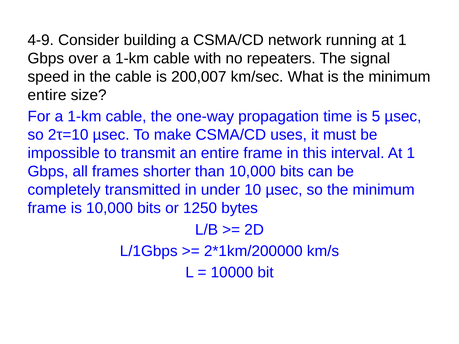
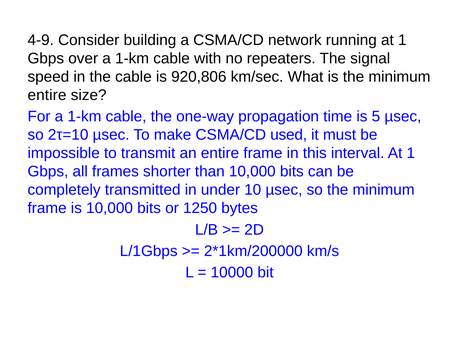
200,007: 200,007 -> 920,806
uses: uses -> used
